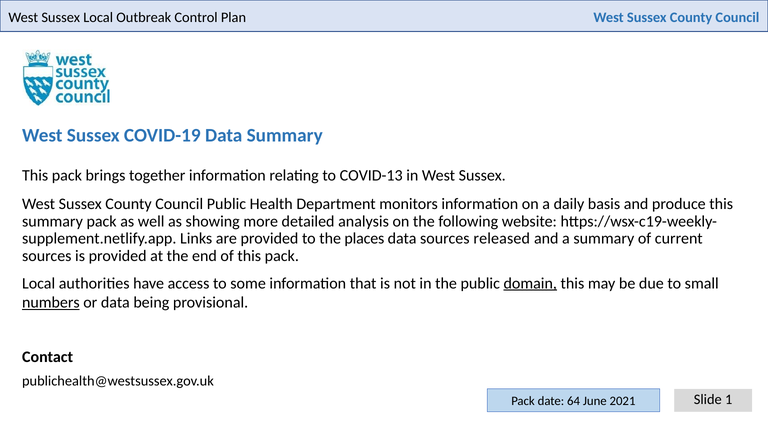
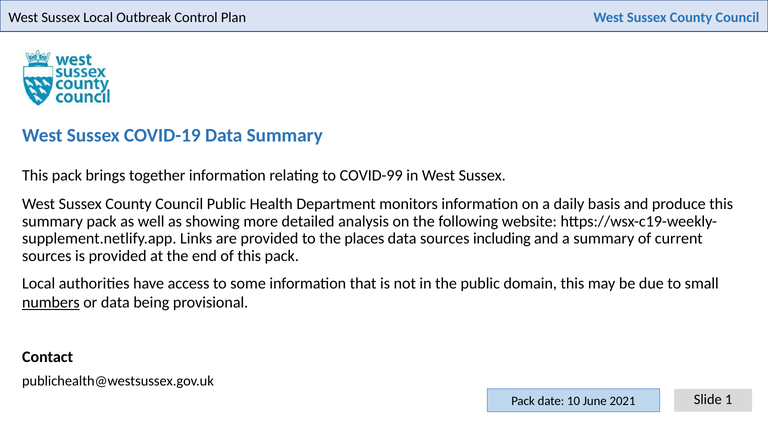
COVID-13: COVID-13 -> COVID-99
released: released -> including
domain underline: present -> none
64: 64 -> 10
